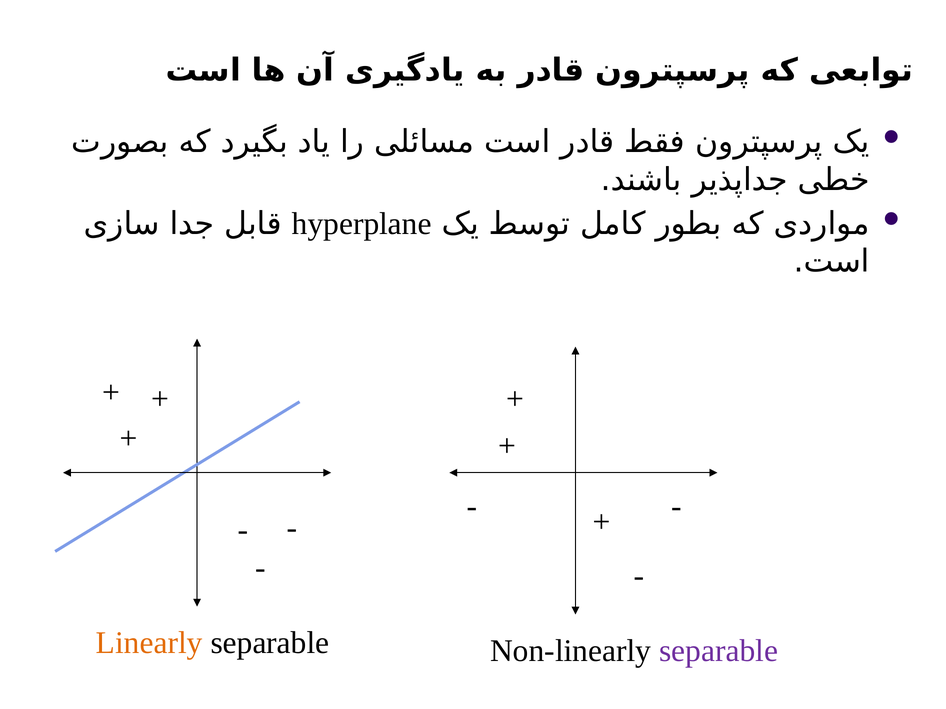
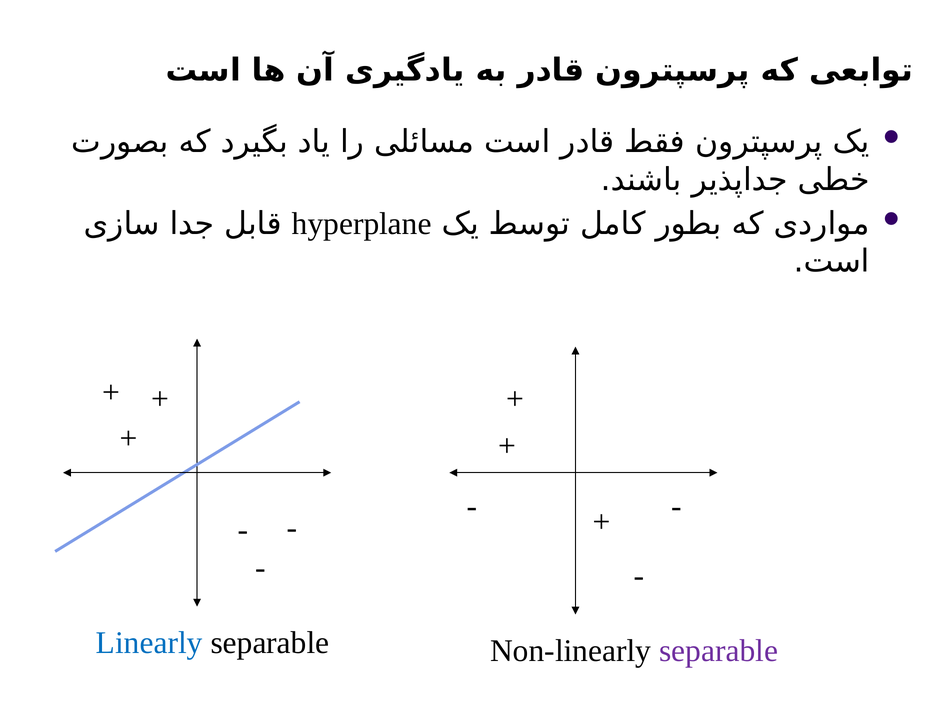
Linearly colour: orange -> blue
